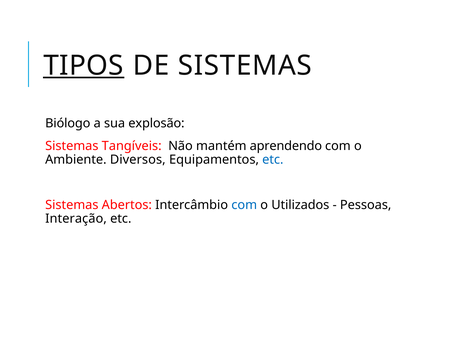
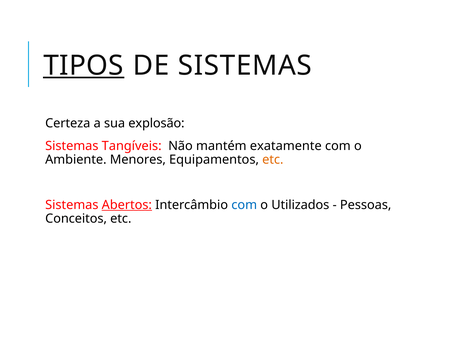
Biólogo: Biólogo -> Certeza
aprendendo: aprendendo -> exatamente
Diversos: Diversos -> Menores
etc at (273, 160) colour: blue -> orange
Abertos underline: none -> present
Interação: Interação -> Conceitos
